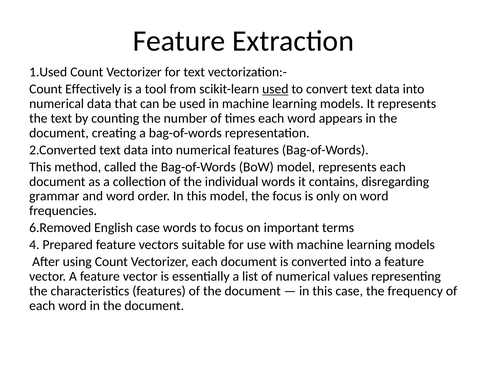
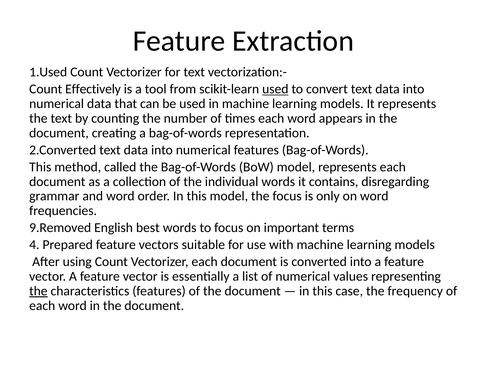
6.Removed: 6.Removed -> 9.Removed
English case: case -> best
the at (38, 291) underline: none -> present
